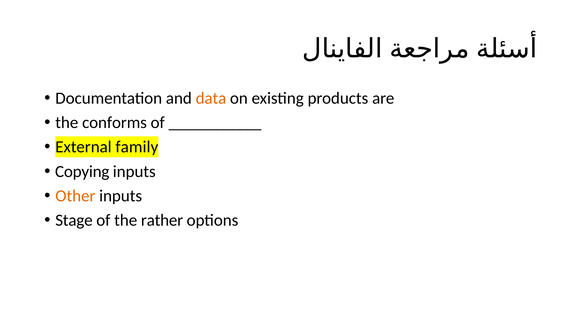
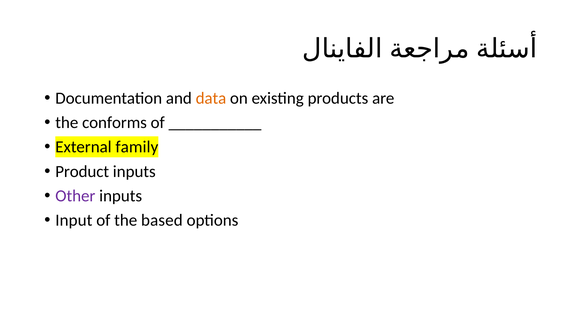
Copying: Copying -> Product
Other colour: orange -> purple
Stage: Stage -> Input
rather: rather -> based
